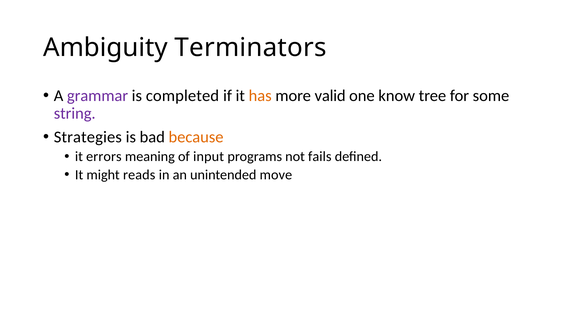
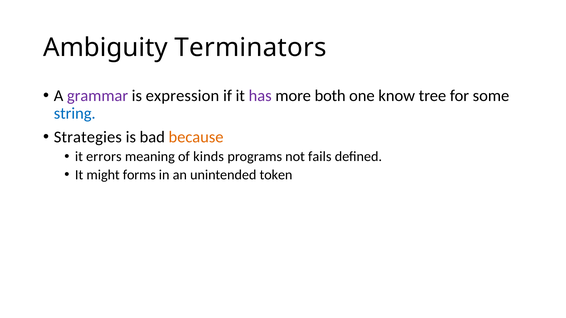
completed: completed -> expression
has colour: orange -> purple
valid: valid -> both
string colour: purple -> blue
input: input -> kinds
reads: reads -> forms
move: move -> token
